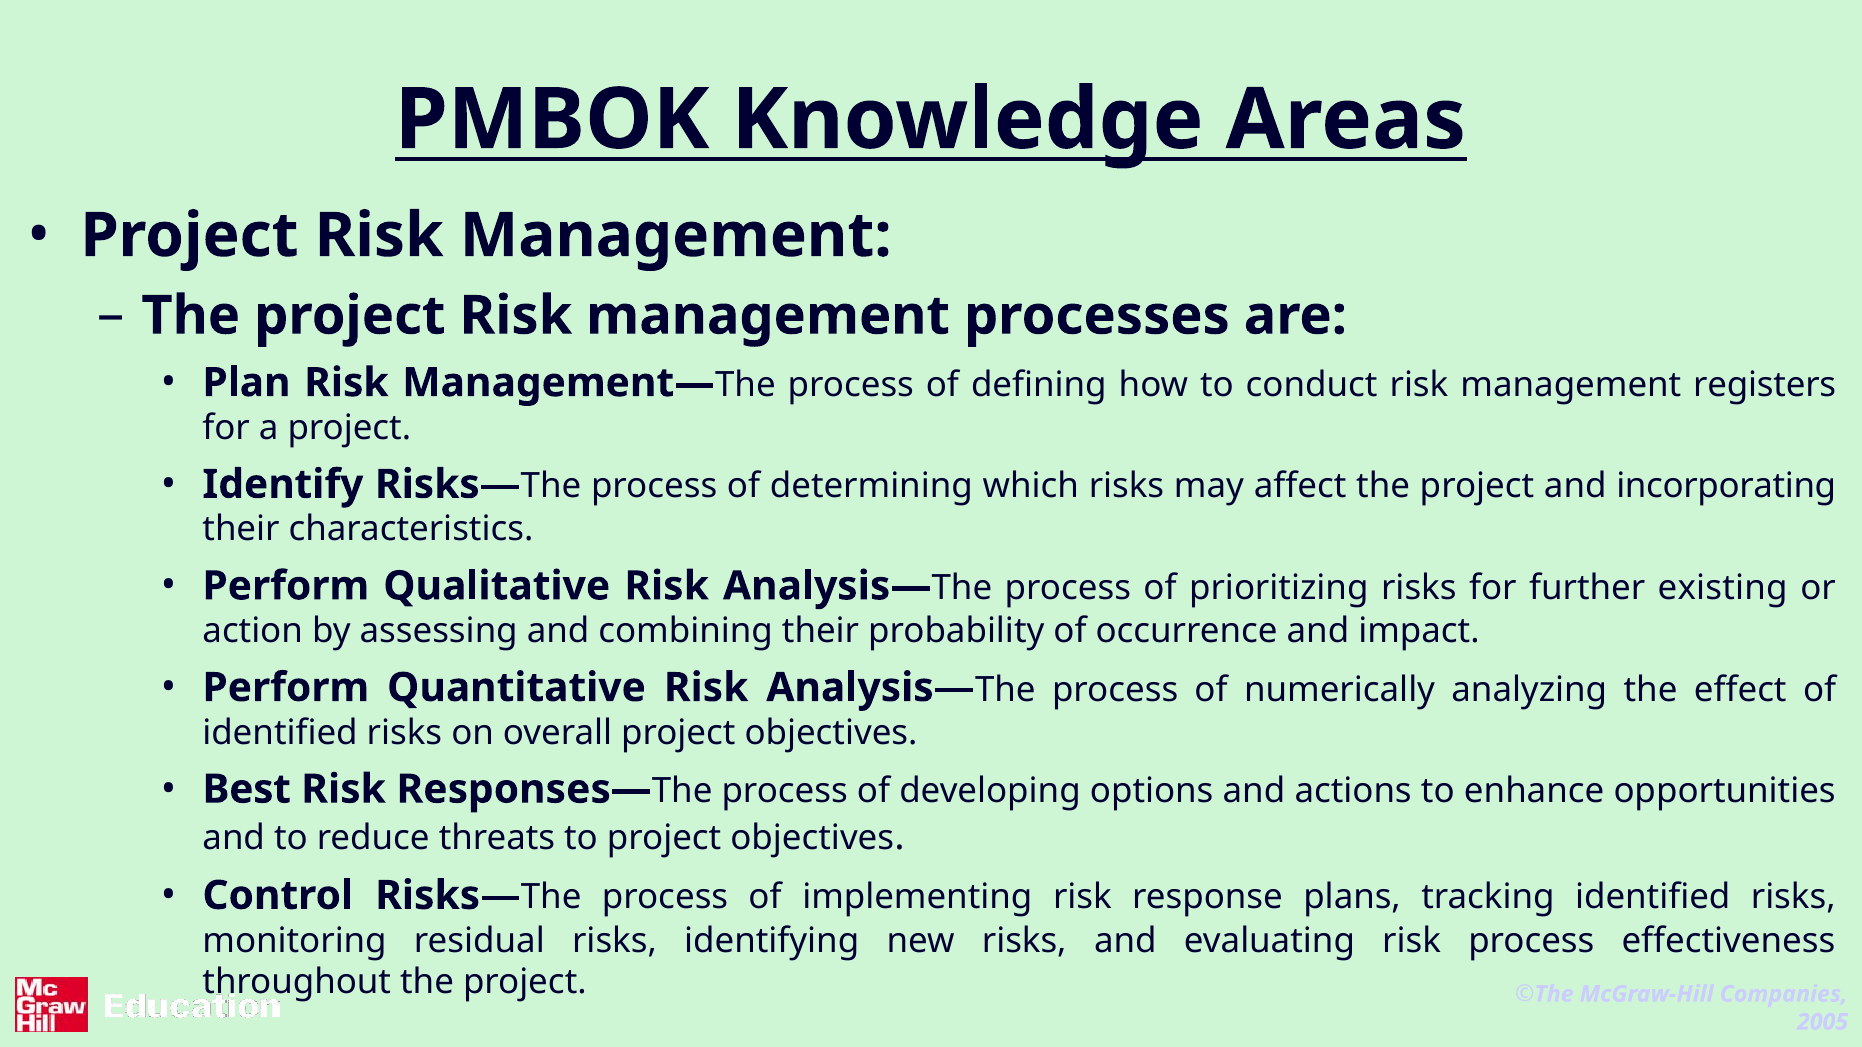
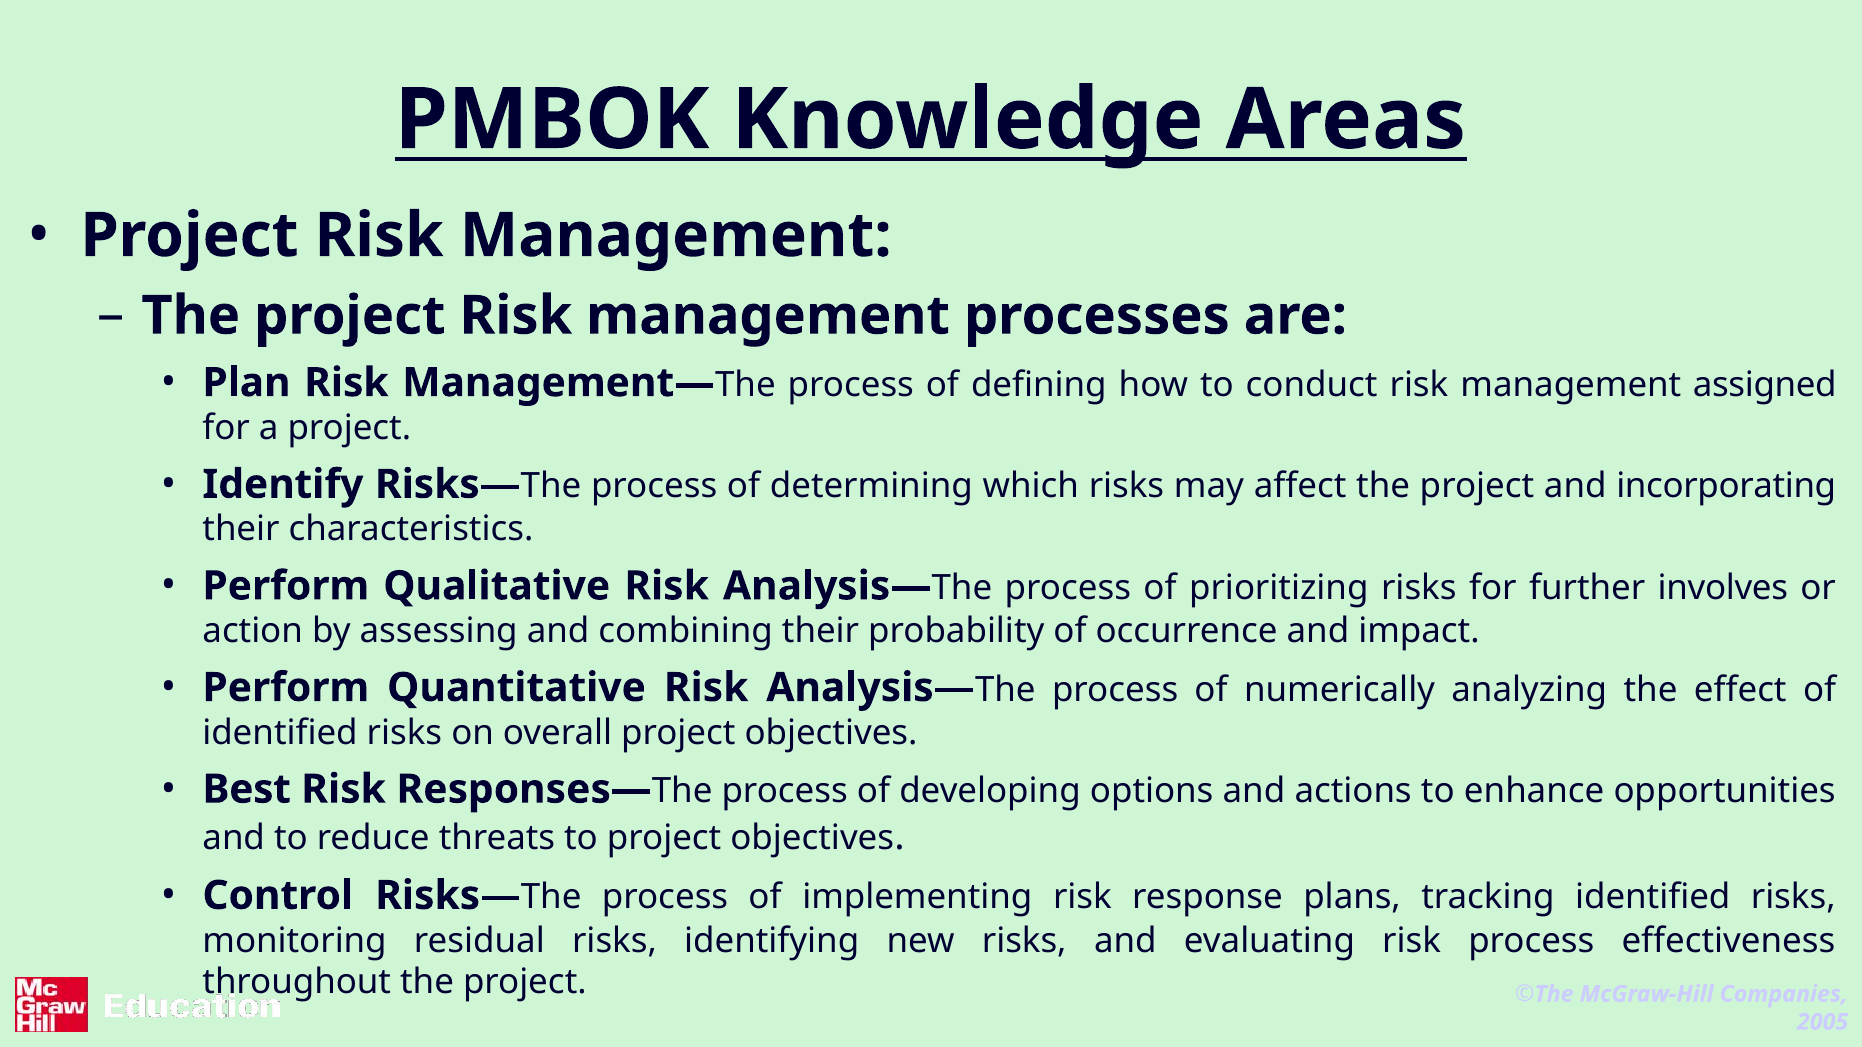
registers: registers -> assigned
existing: existing -> involves
